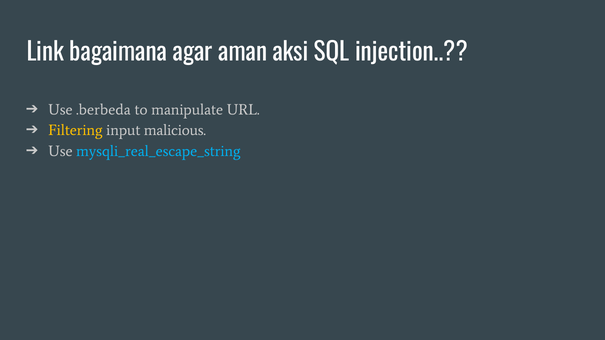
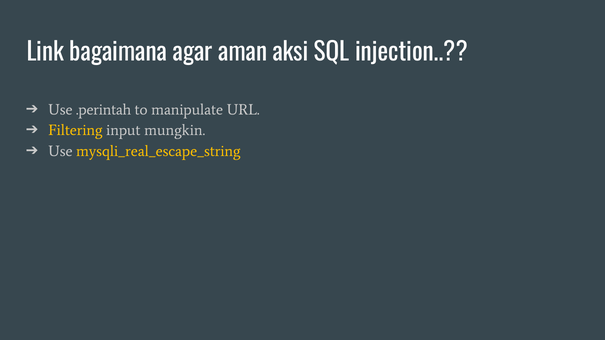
.berbeda: .berbeda -> .perintah
malicious: malicious -> mungkin
mysqli_real_escape_string colour: light blue -> yellow
